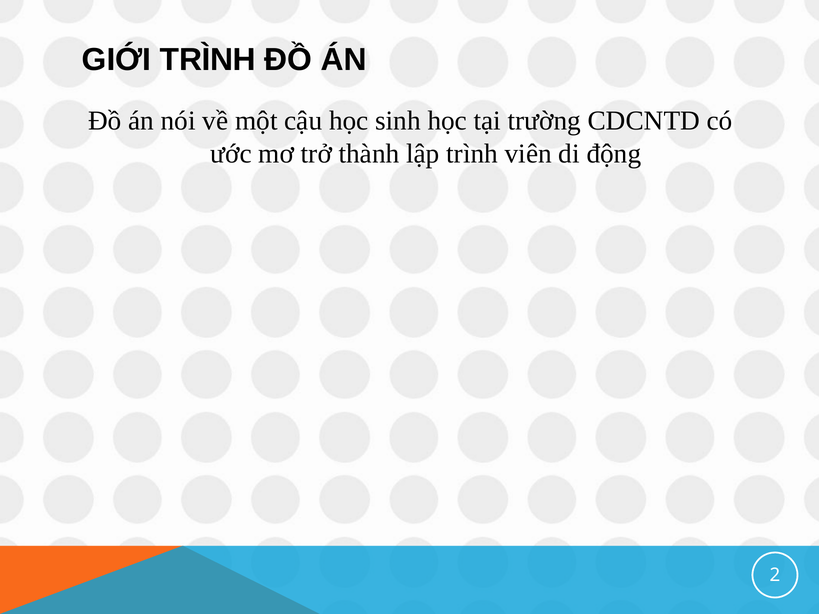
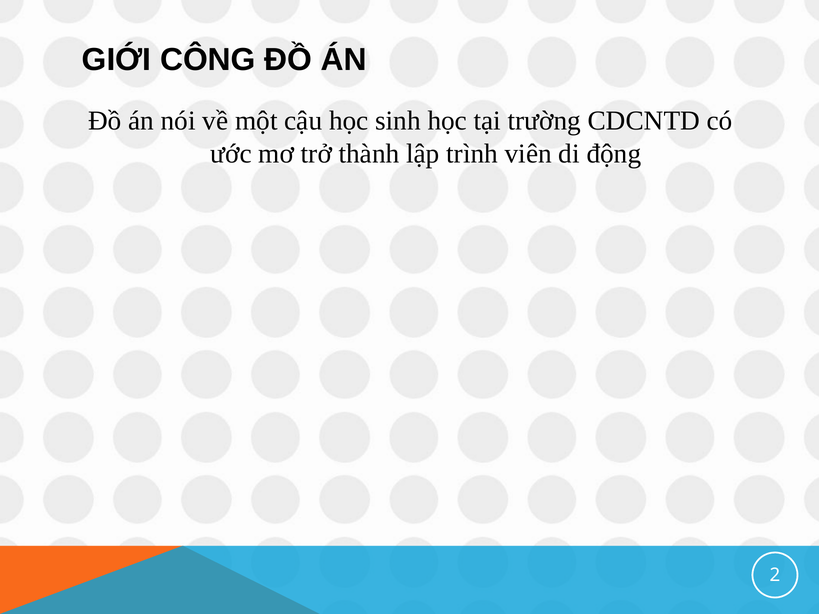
GIỚI TRÌNH: TRÌNH -> CÔNG
